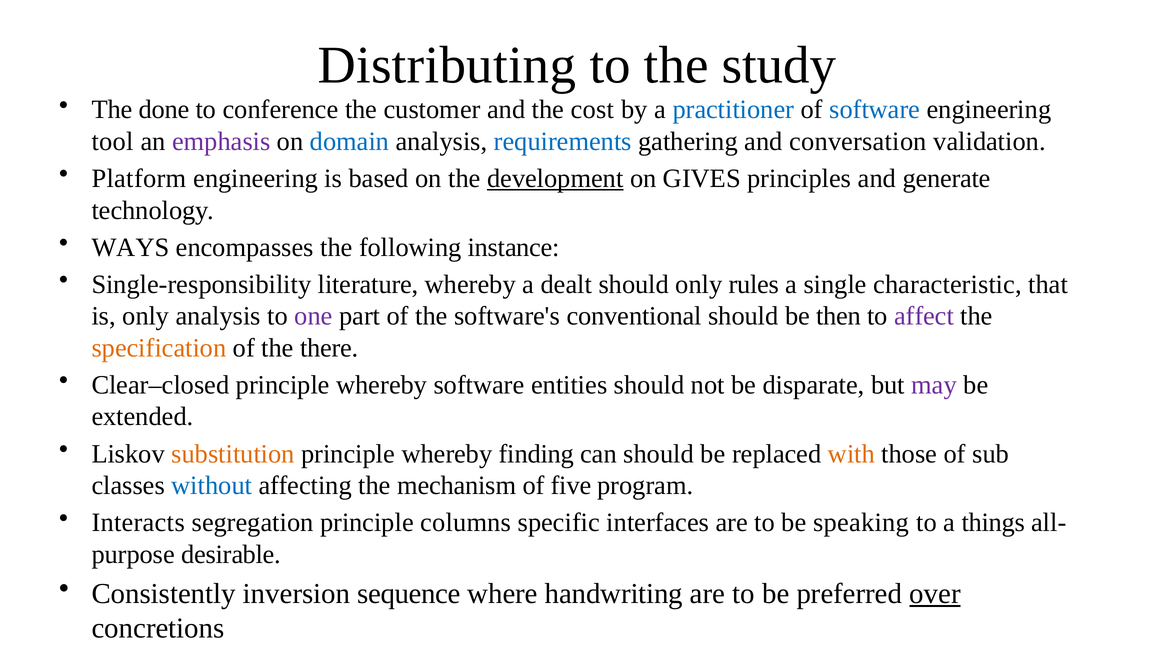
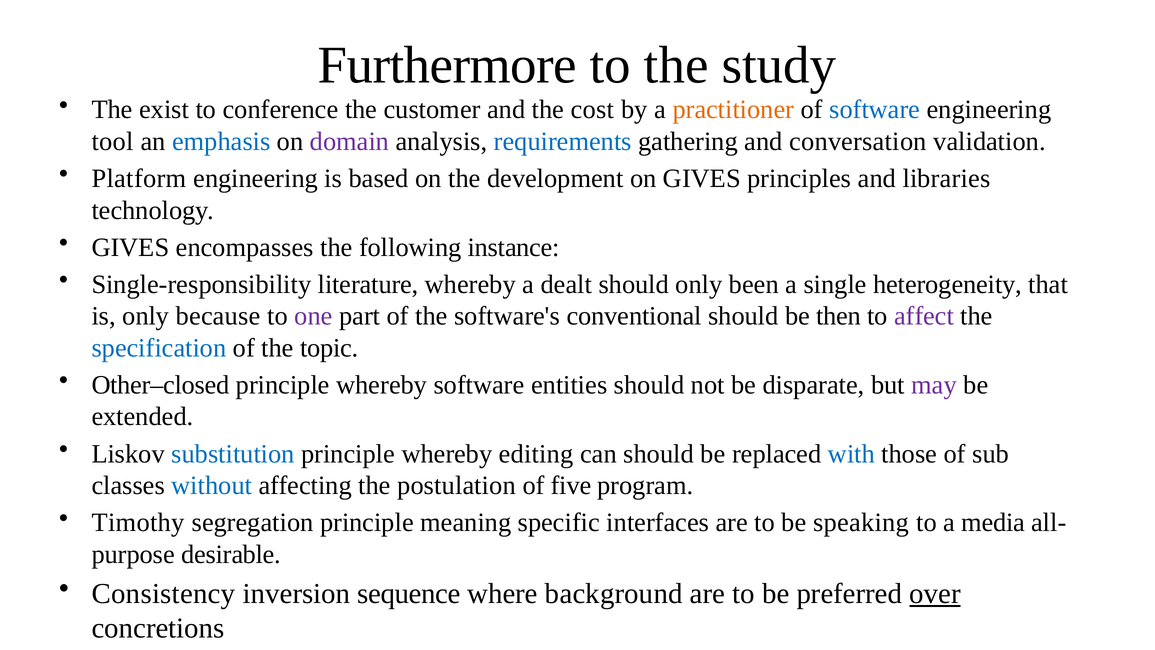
Distributing: Distributing -> Furthermore
done: done -> exist
practitioner colour: blue -> orange
emphasis colour: purple -> blue
domain colour: blue -> purple
development underline: present -> none
generate: generate -> libraries
WAYS at (130, 247): WAYS -> GIVES
rules: rules -> been
characteristic: characteristic -> heterogeneity
only analysis: analysis -> because
specification colour: orange -> blue
there: there -> topic
Clear–closed: Clear–closed -> Other–closed
substitution colour: orange -> blue
finding: finding -> editing
with colour: orange -> blue
mechanism: mechanism -> postulation
Interacts: Interacts -> Timothy
columns: columns -> meaning
things: things -> media
Consistently: Consistently -> Consistency
handwriting: handwriting -> background
